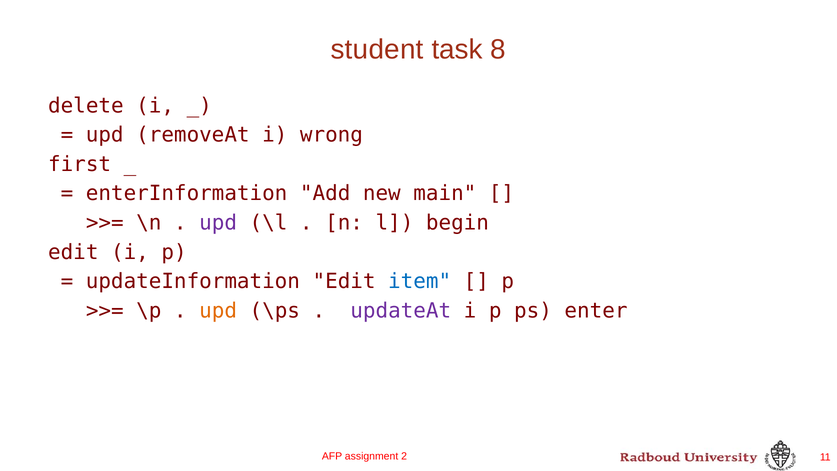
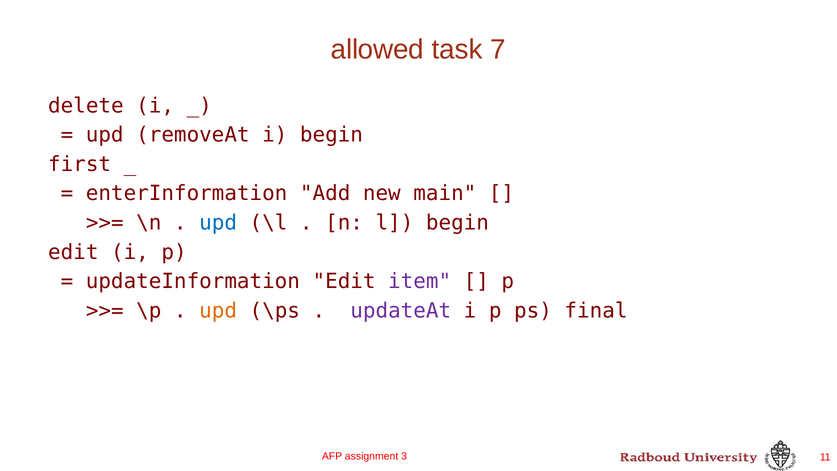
student: student -> allowed
8: 8 -> 7
i wrong: wrong -> begin
upd at (218, 223) colour: purple -> blue
item colour: blue -> purple
enter: enter -> final
2: 2 -> 3
